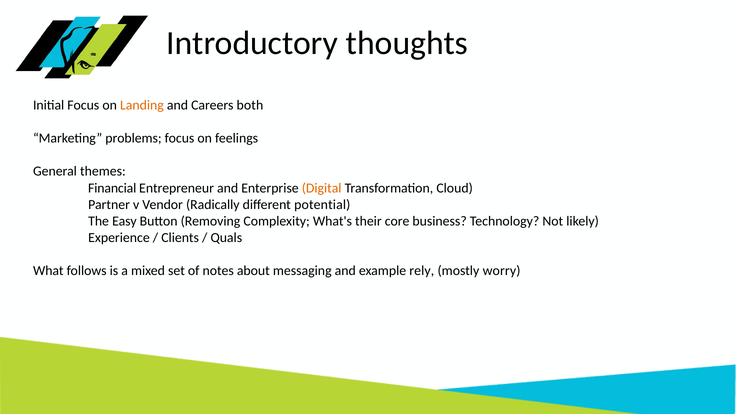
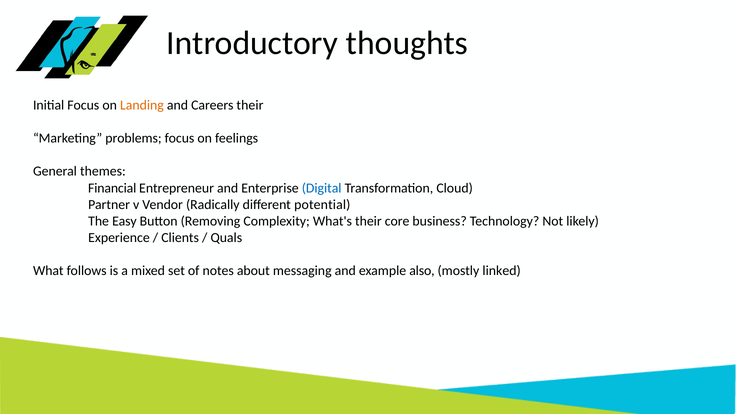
Careers both: both -> their
Digital colour: orange -> blue
rely: rely -> also
worry: worry -> linked
